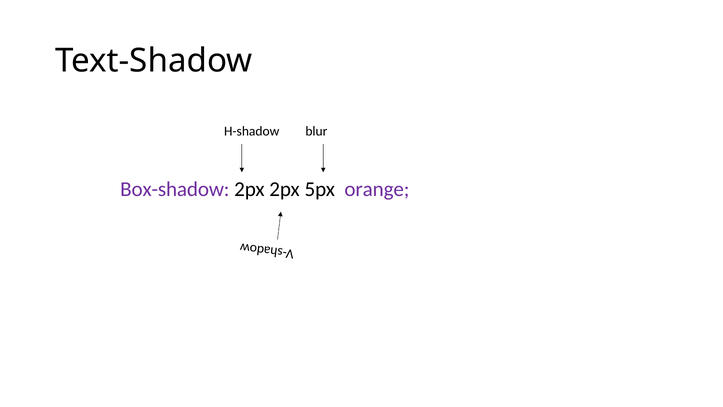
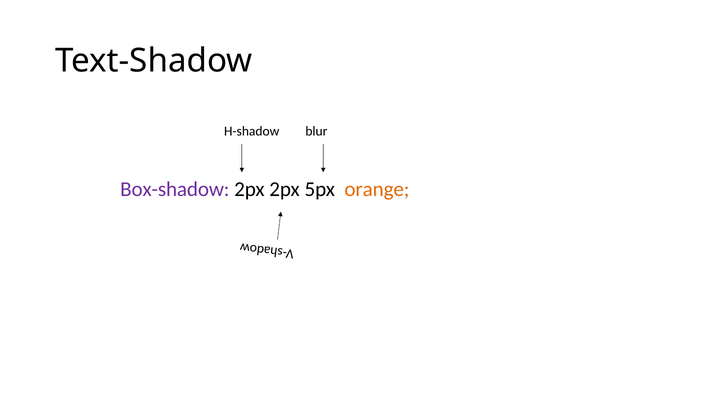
orange colour: purple -> orange
